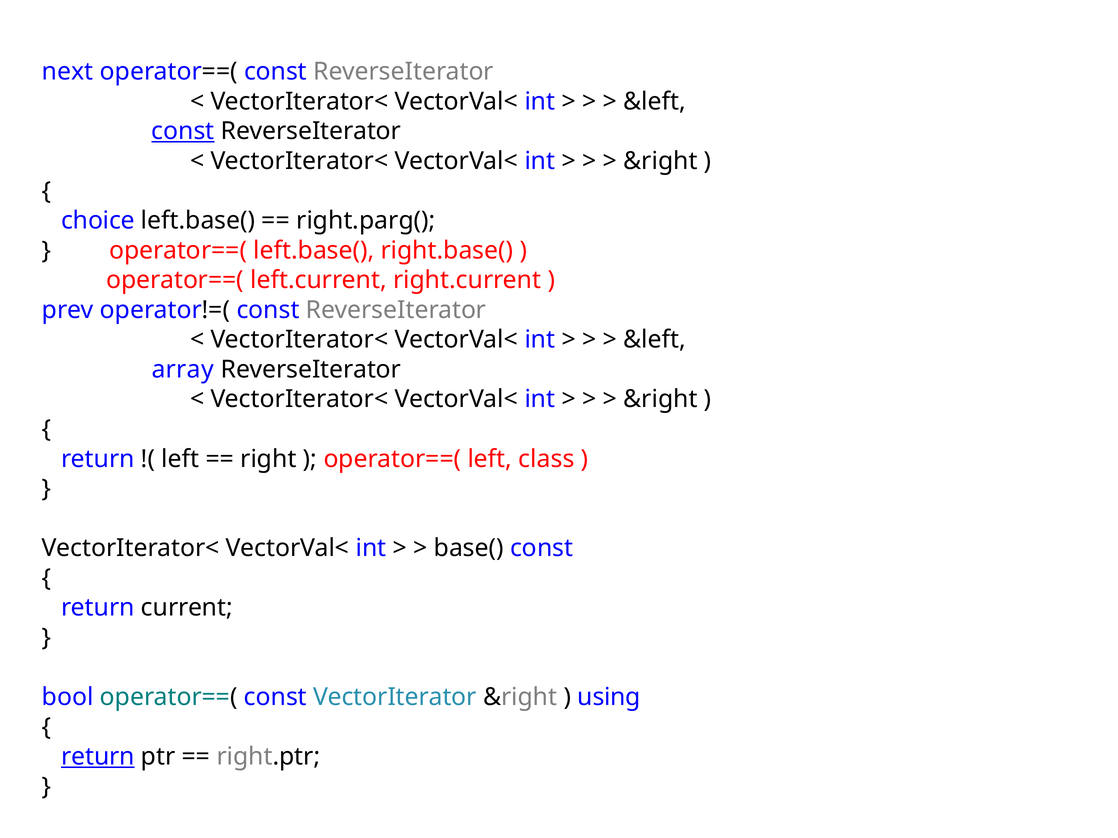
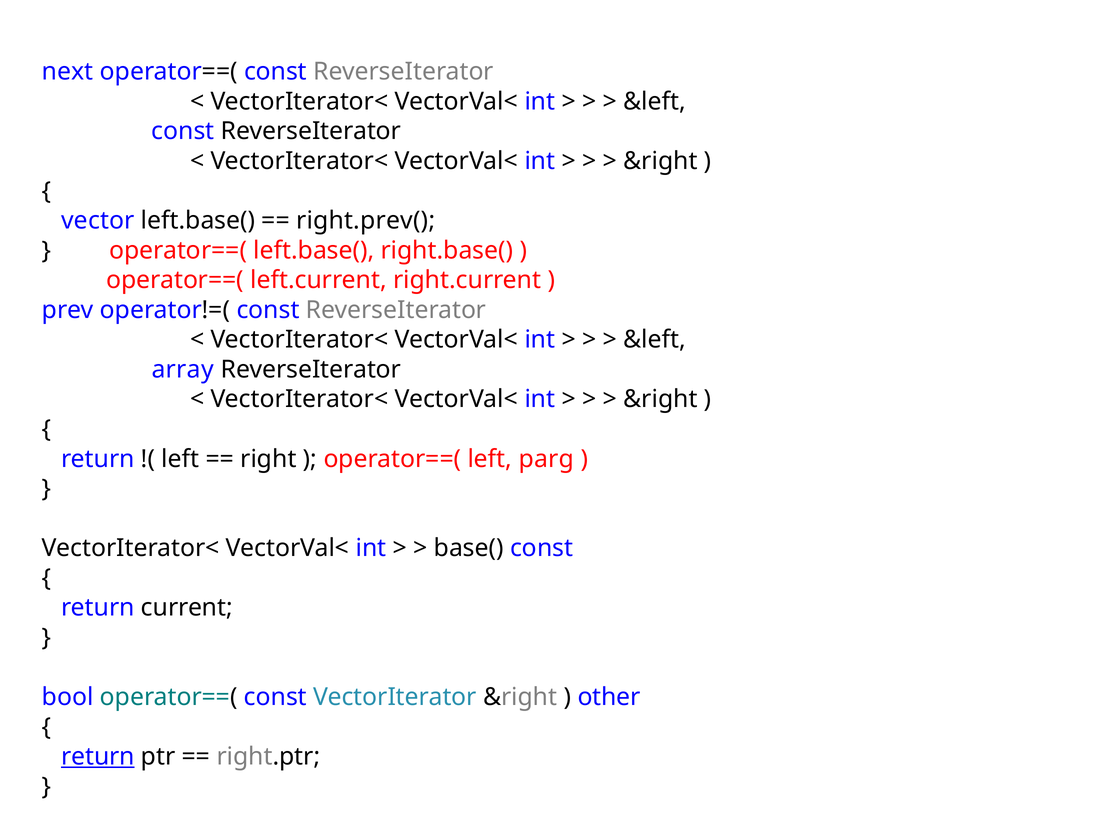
const at (183, 131) underline: present -> none
choice: choice -> vector
right.parg(: right.parg( -> right.prev(
class: class -> parg
using: using -> other
